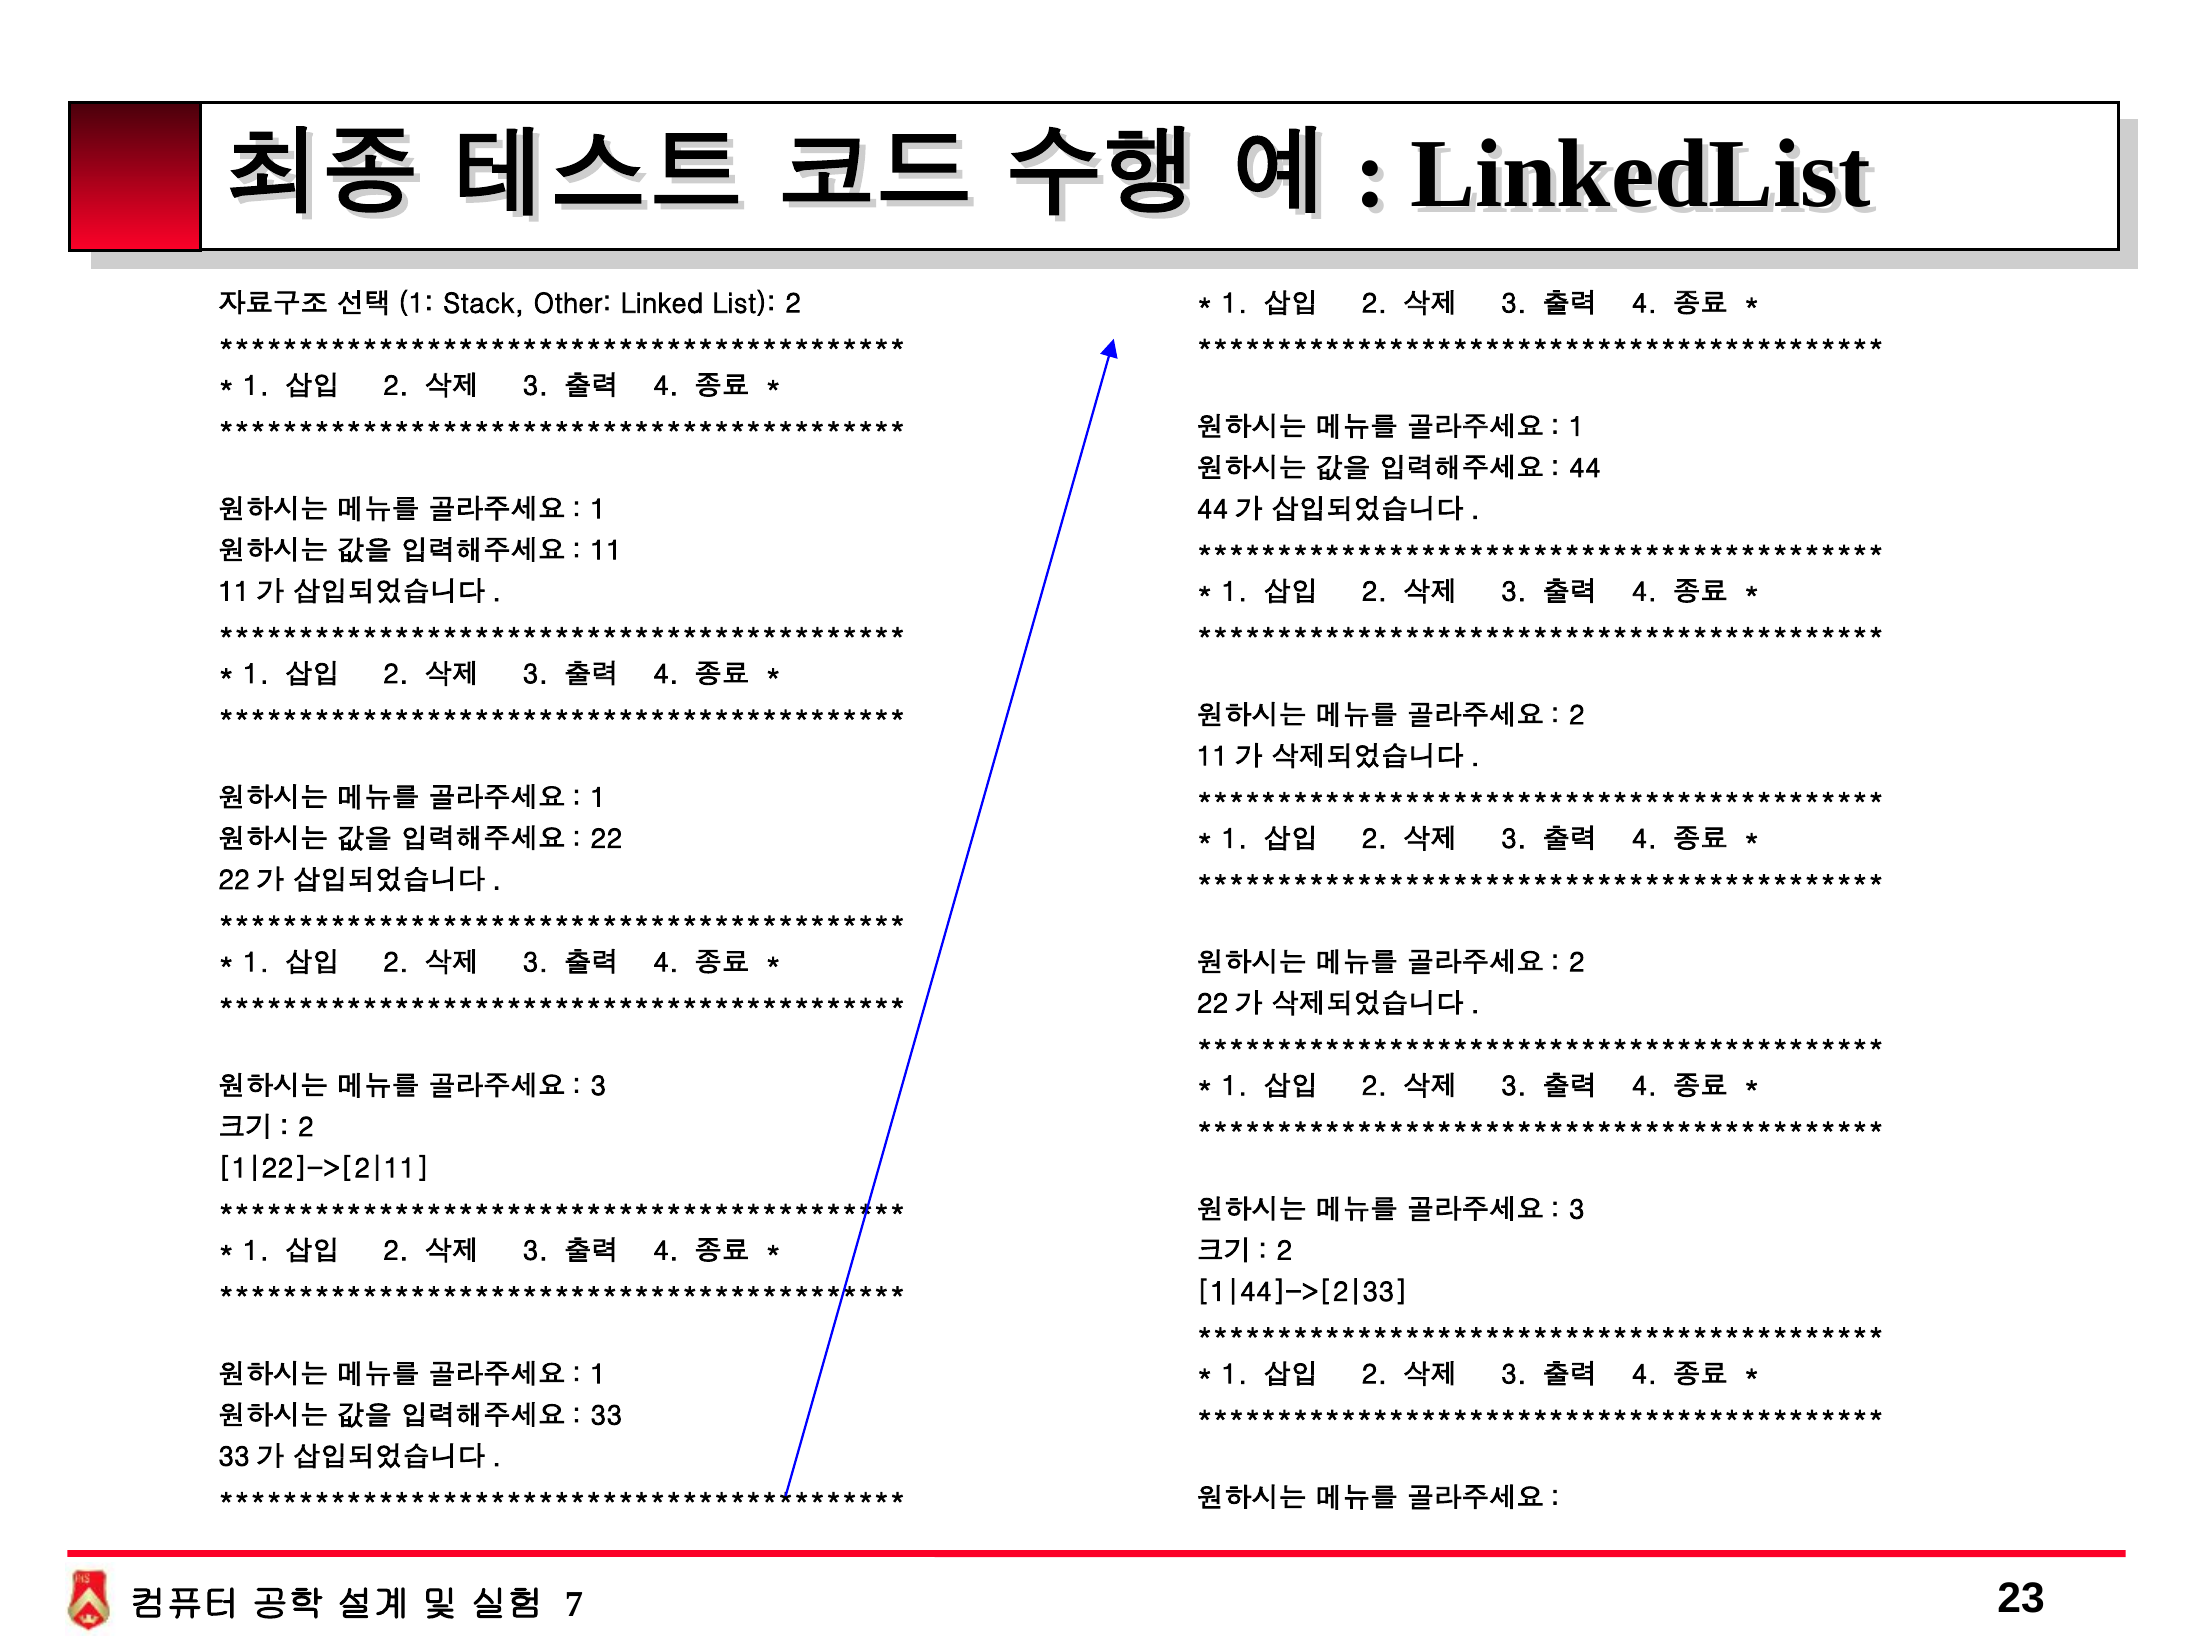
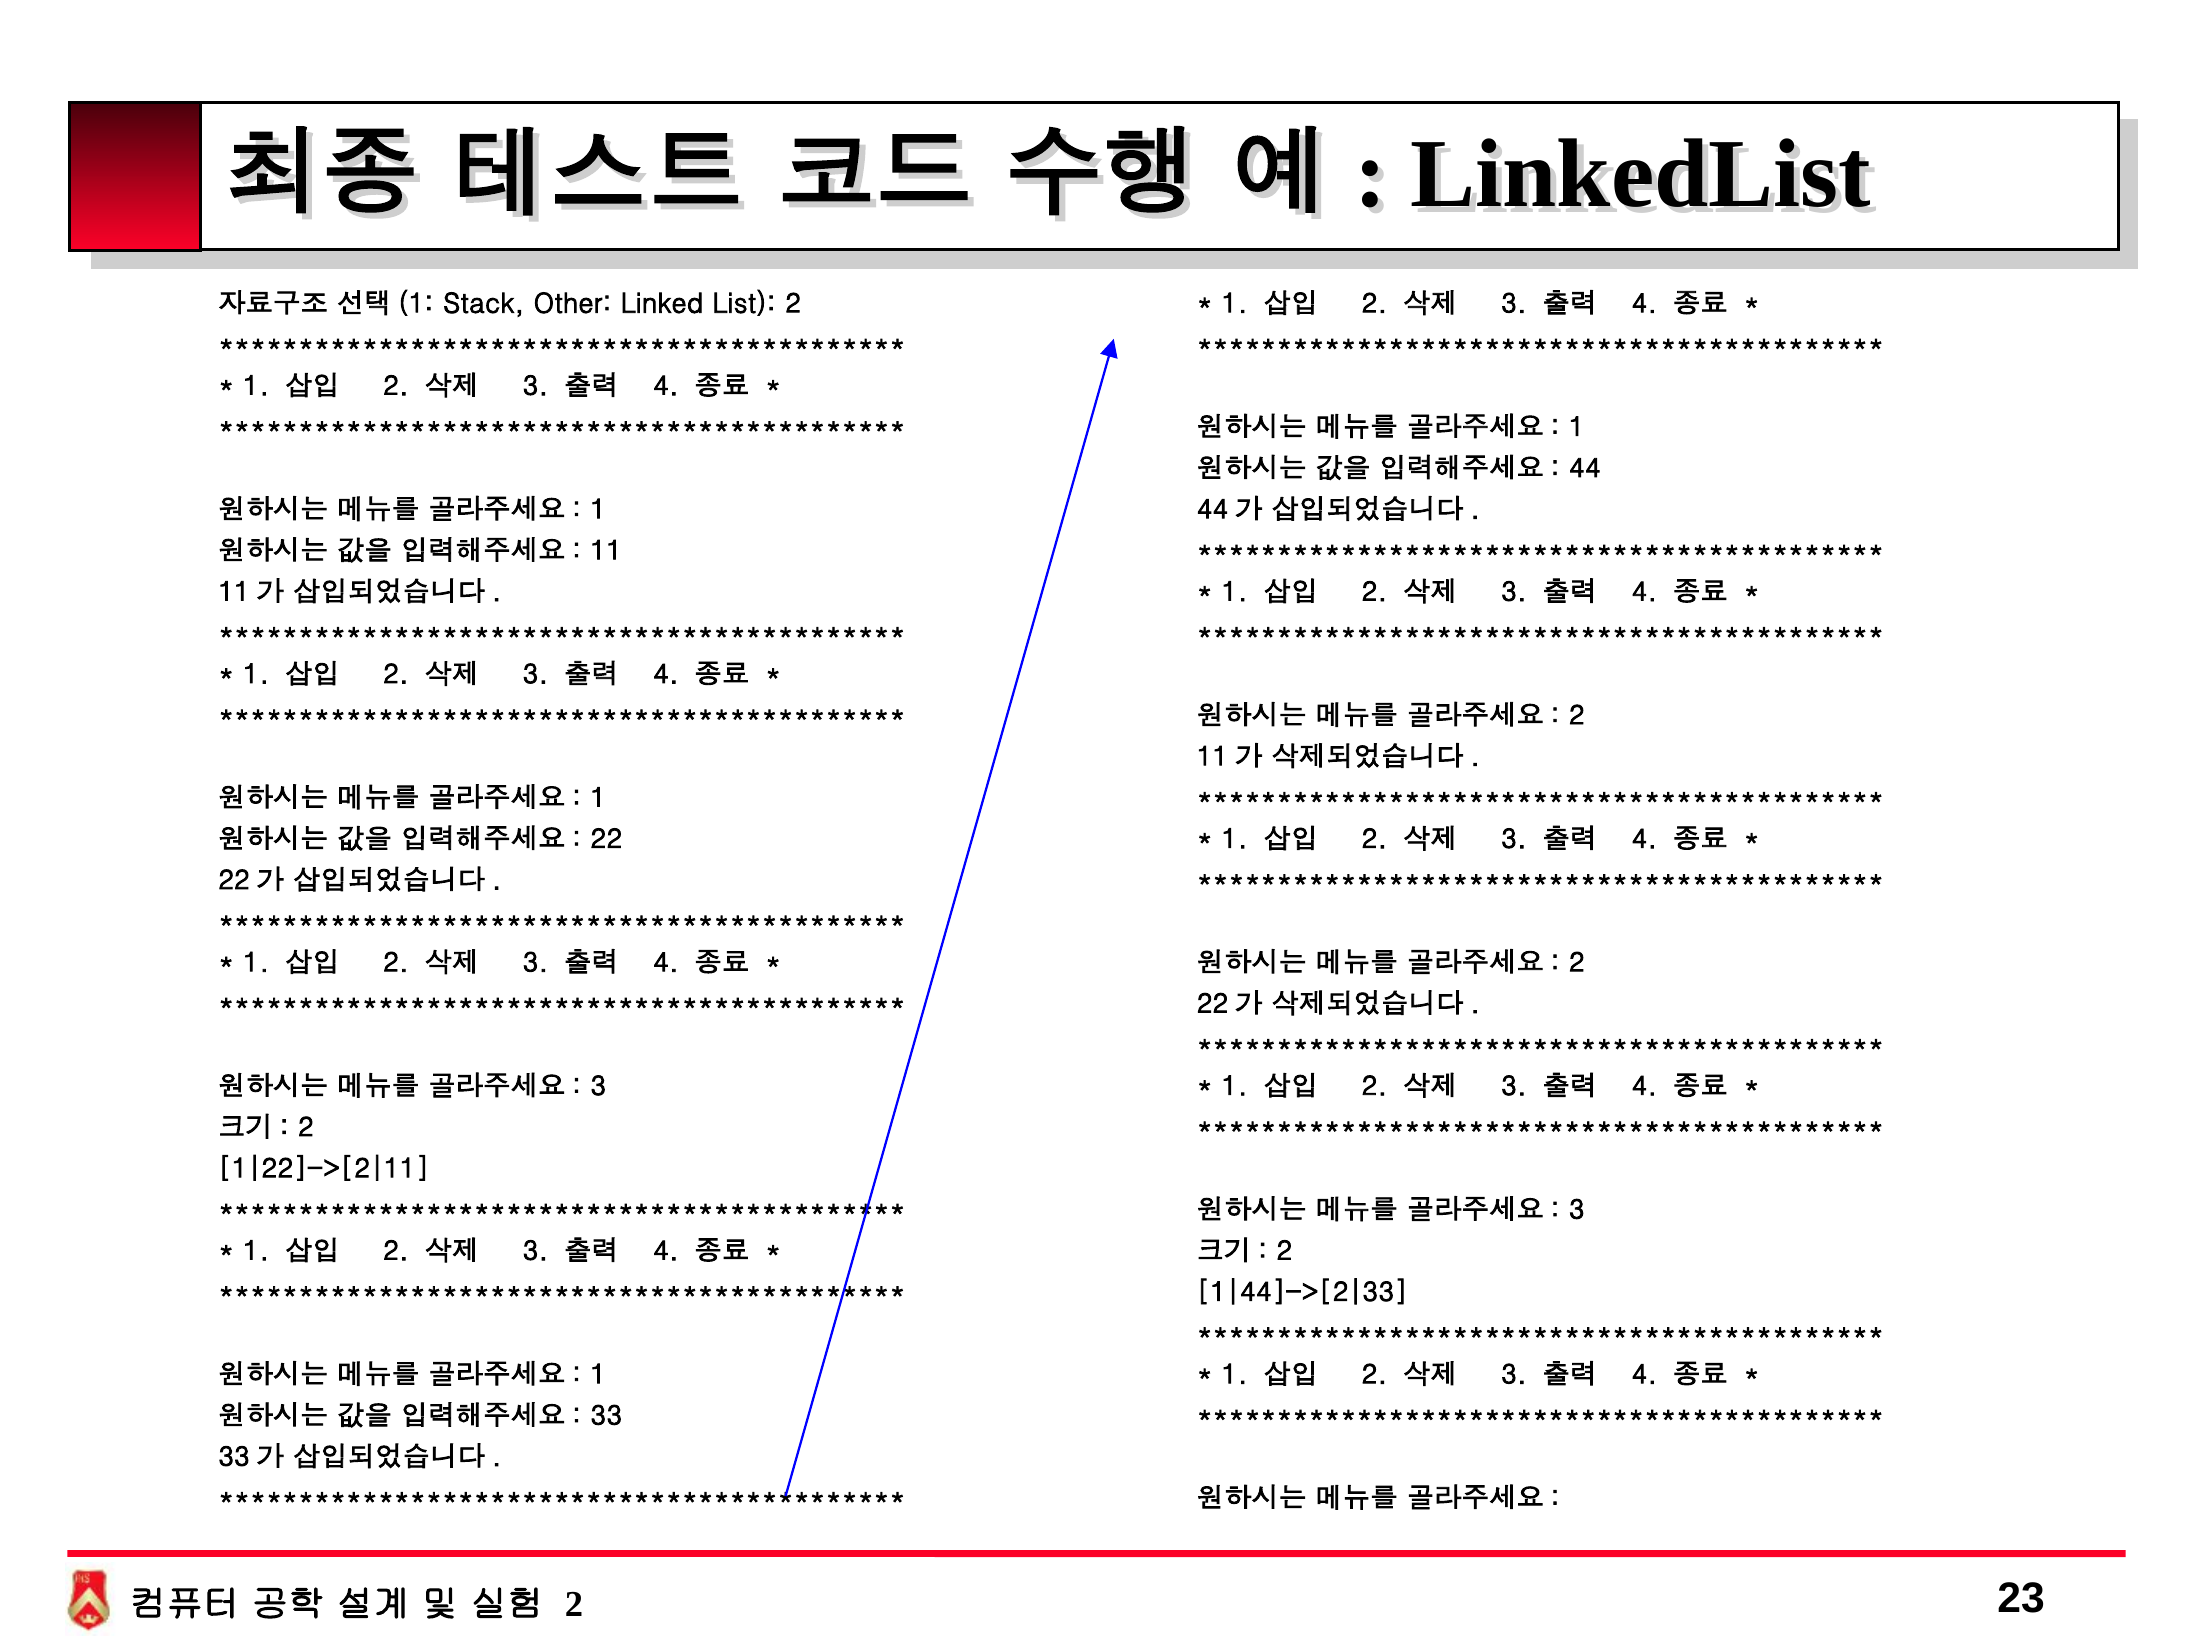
7 at (574, 1604): 7 -> 2
